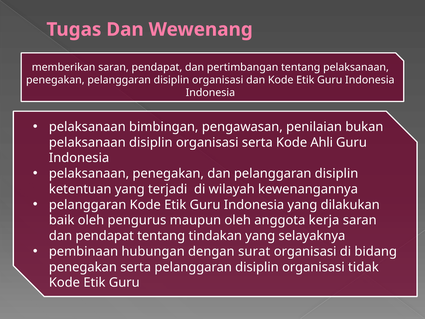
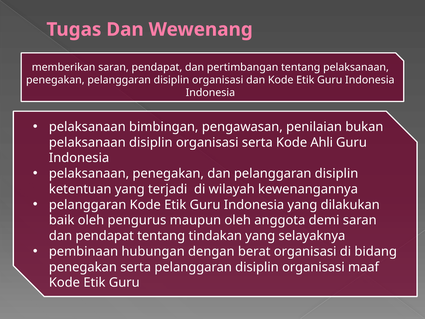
kerja: kerja -> demi
surat: surat -> berat
tidak: tidak -> maaf
